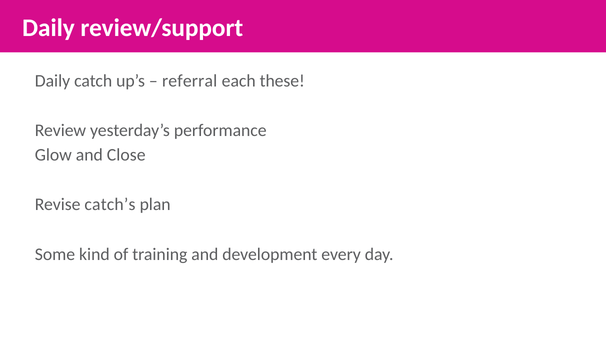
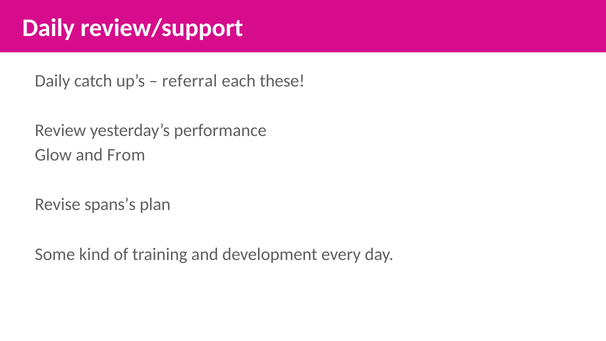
Close: Close -> From
catch’s: catch’s -> spans’s
